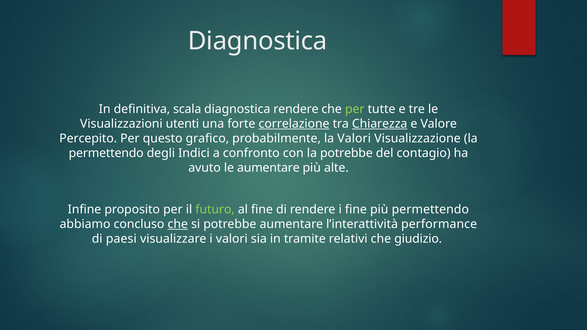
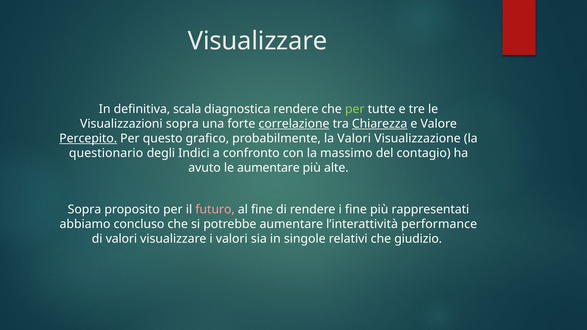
Diagnostica at (258, 41): Diagnostica -> Visualizzare
Visualizzazioni utenti: utenti -> sopra
Percepito underline: none -> present
permettendo at (106, 153): permettendo -> questionario
la potrebbe: potrebbe -> massimo
Infine at (84, 210): Infine -> Sopra
futuro colour: light green -> pink
più permettendo: permettendo -> rappresentati
che at (178, 224) underline: present -> none
di paesi: paesi -> valori
tramite: tramite -> singole
